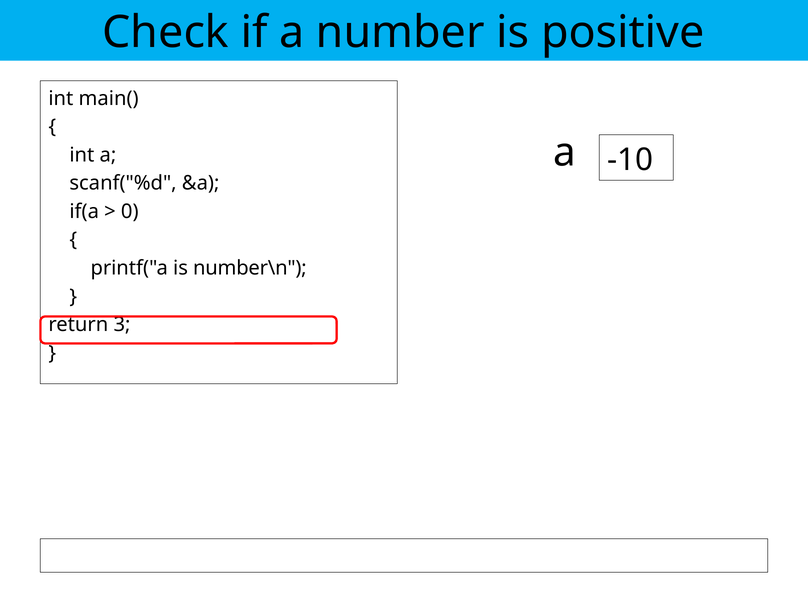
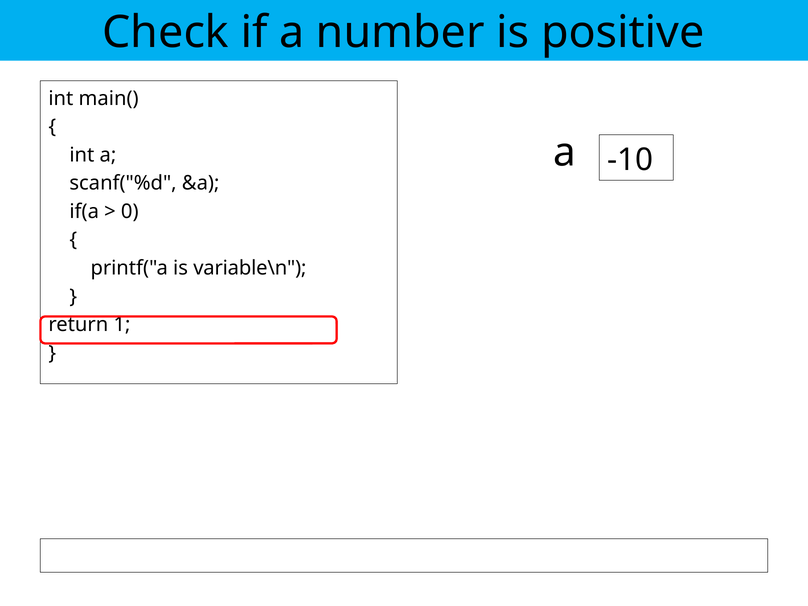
number\n: number\n -> variable\n
3: 3 -> 1
